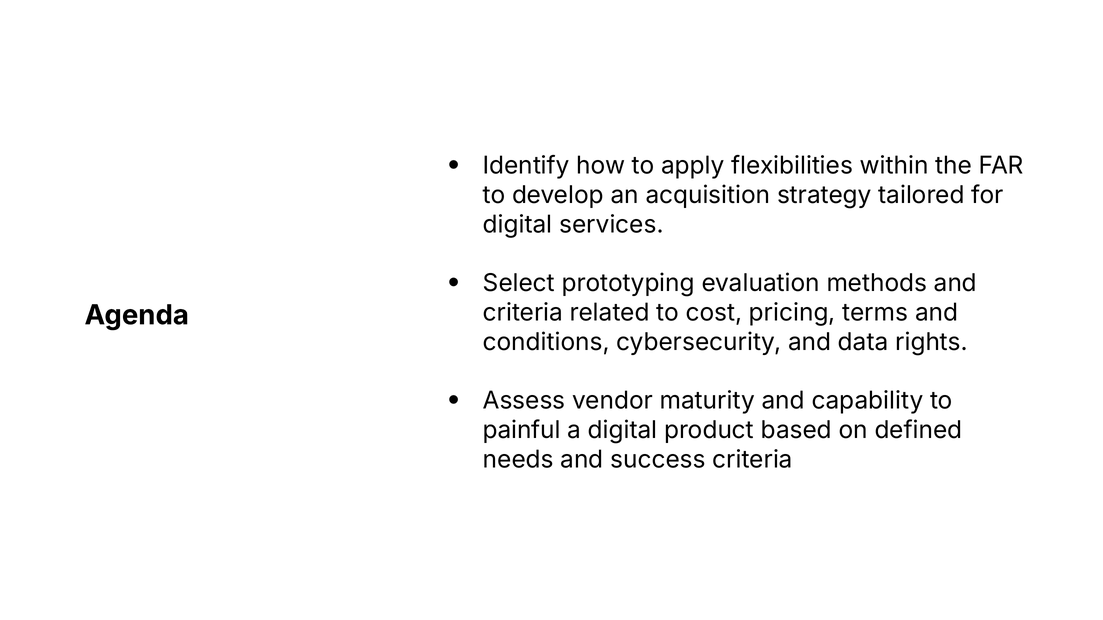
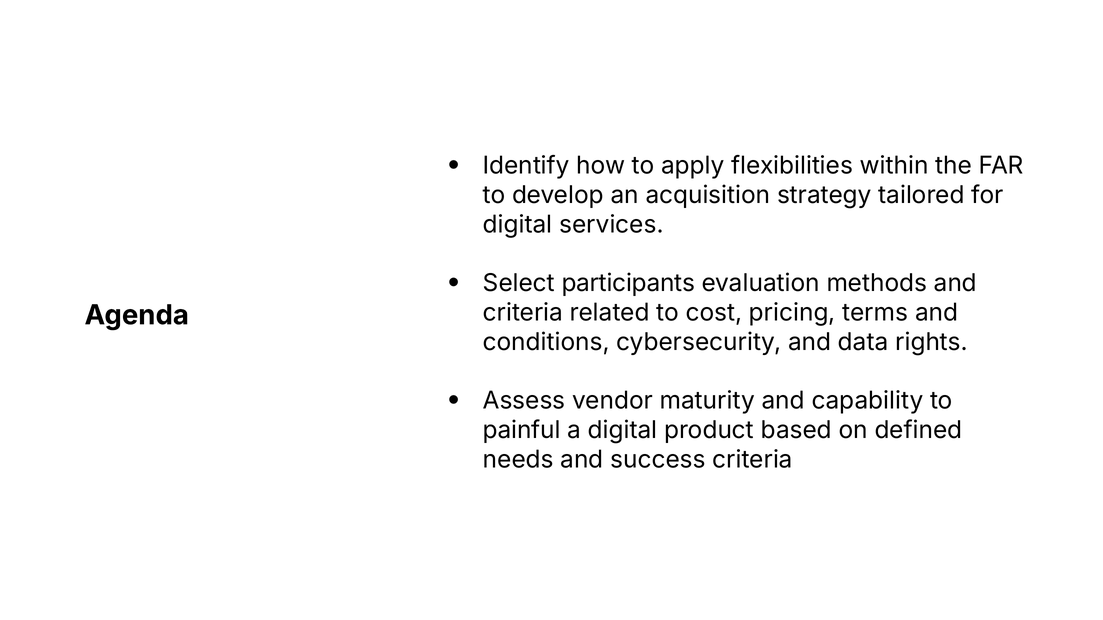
prototyping: prototyping -> participants
